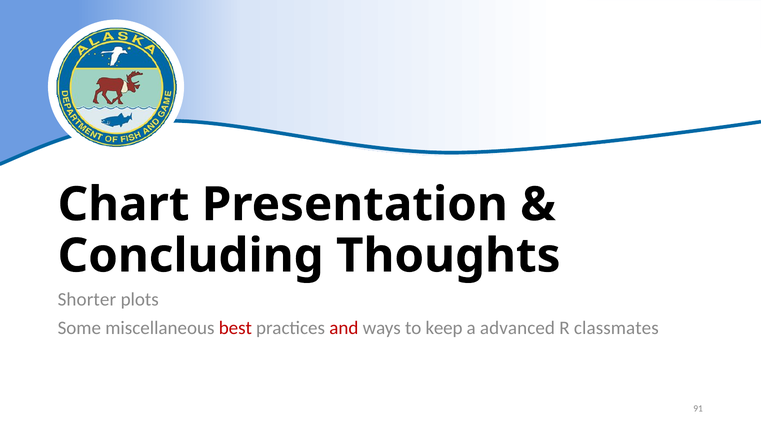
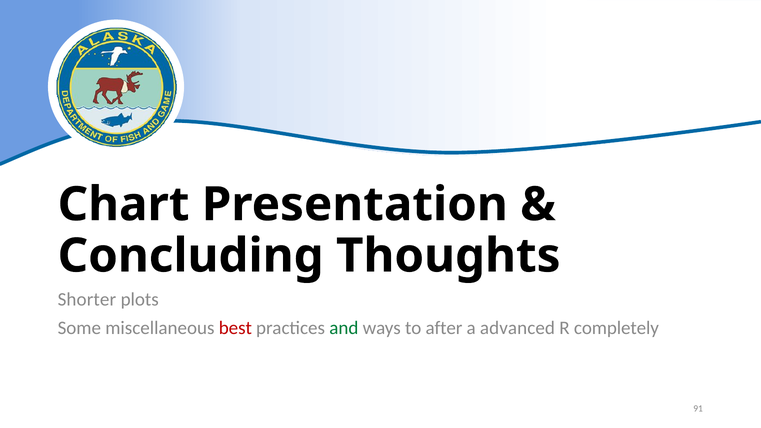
and colour: red -> green
keep: keep -> after
classmates: classmates -> completely
